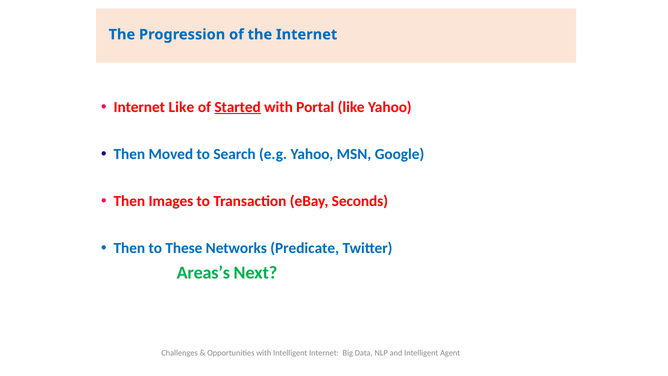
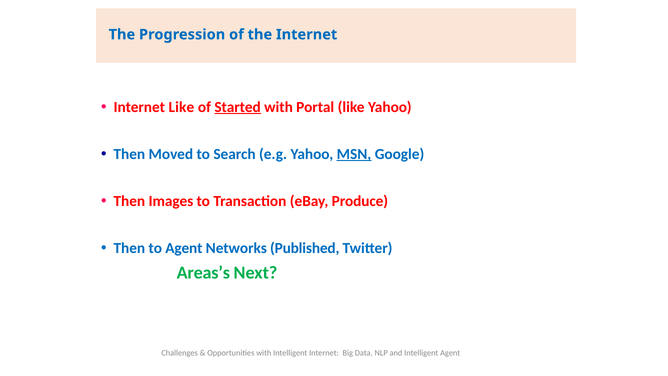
MSN underline: none -> present
Seconds: Seconds -> Produce
to These: These -> Agent
Predicate: Predicate -> Published
